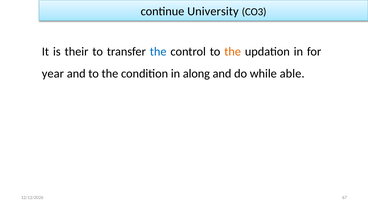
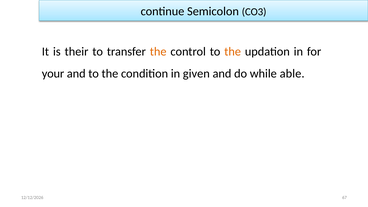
University: University -> Semicolon
the at (158, 51) colour: blue -> orange
year: year -> your
along: along -> given
